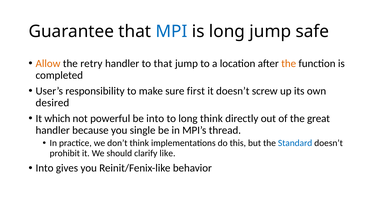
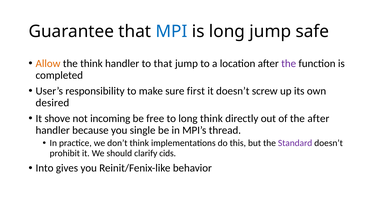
the retry: retry -> think
the at (289, 63) colour: orange -> purple
which: which -> shove
powerful: powerful -> incoming
be into: into -> free
the great: great -> after
Standard colour: blue -> purple
like: like -> cids
